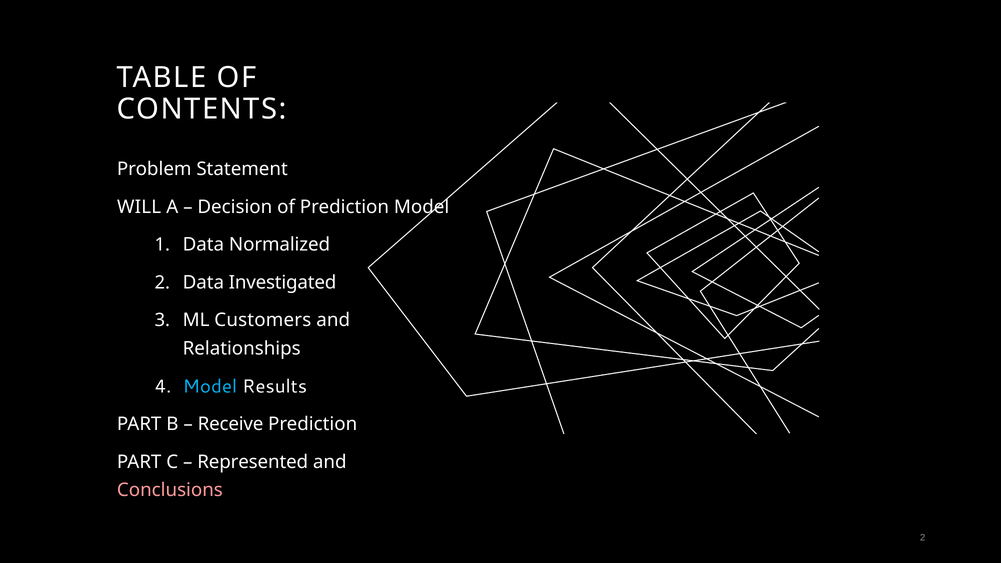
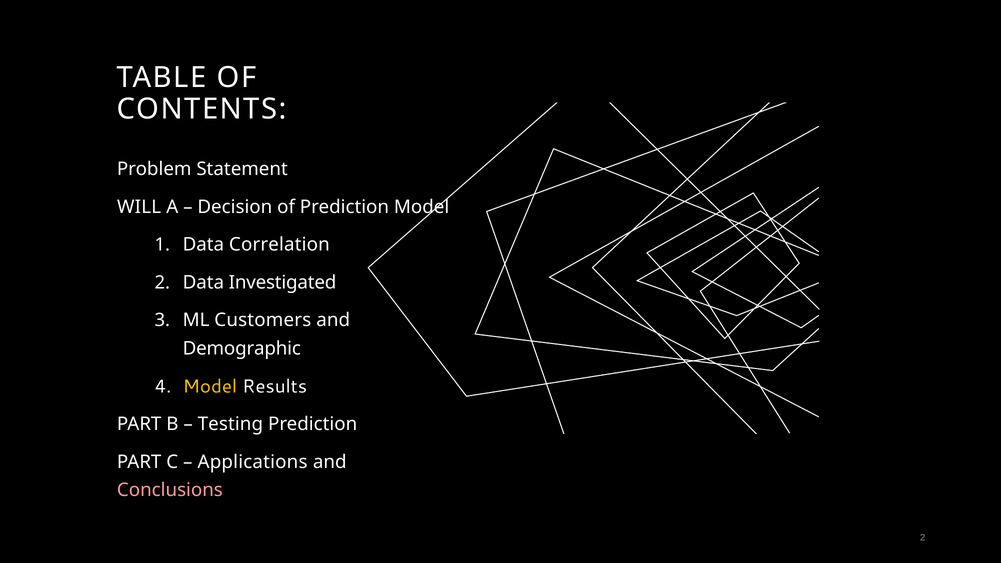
Normalized: Normalized -> Correlation
Relationships: Relationships -> Demographic
Model at (210, 386) colour: light blue -> yellow
Receive: Receive -> Testing
Represented: Represented -> Applications
